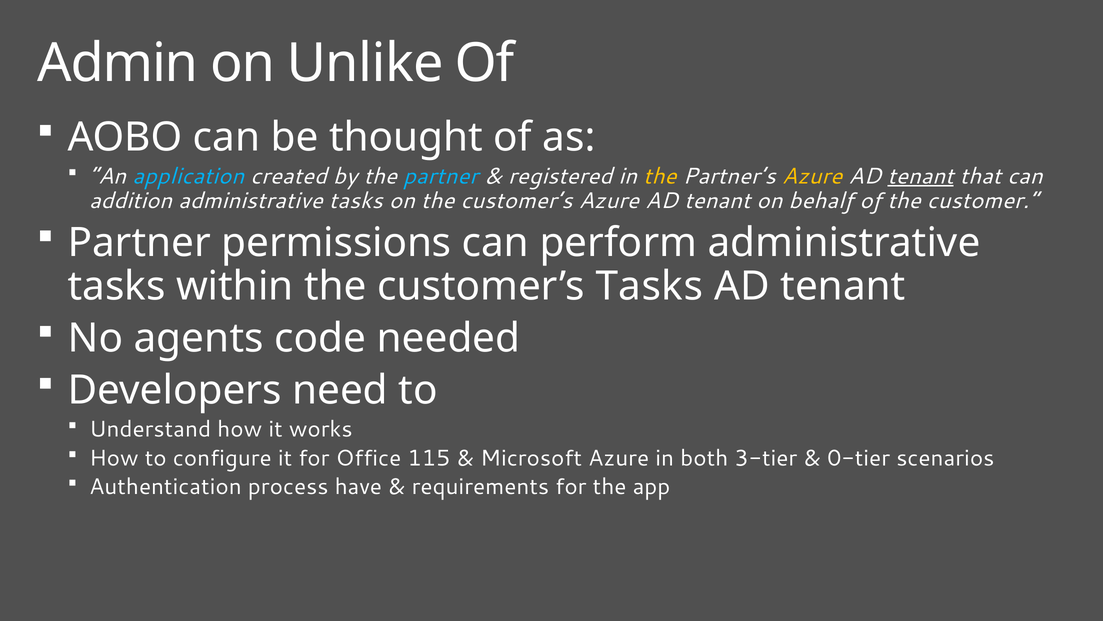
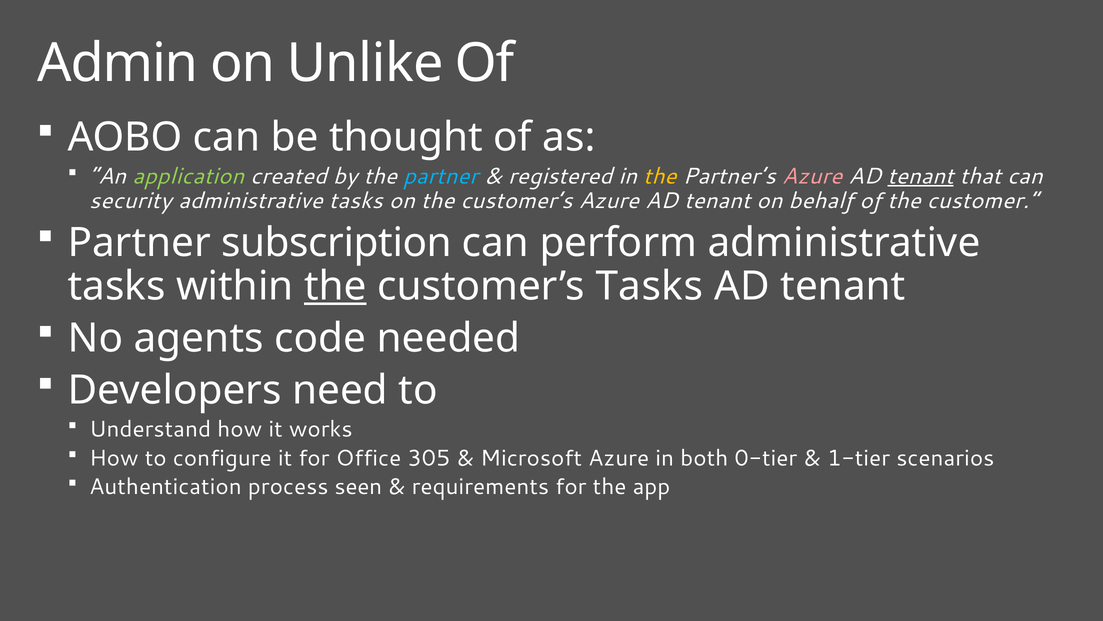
application colour: light blue -> light green
Azure at (812, 176) colour: yellow -> pink
addition: addition -> security
permissions: permissions -> subscription
the at (335, 286) underline: none -> present
115: 115 -> 305
3-tier: 3-tier -> 0-tier
0-tier: 0-tier -> 1-tier
have: have -> seen
